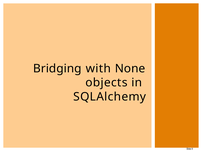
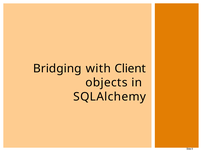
None: None -> Client
